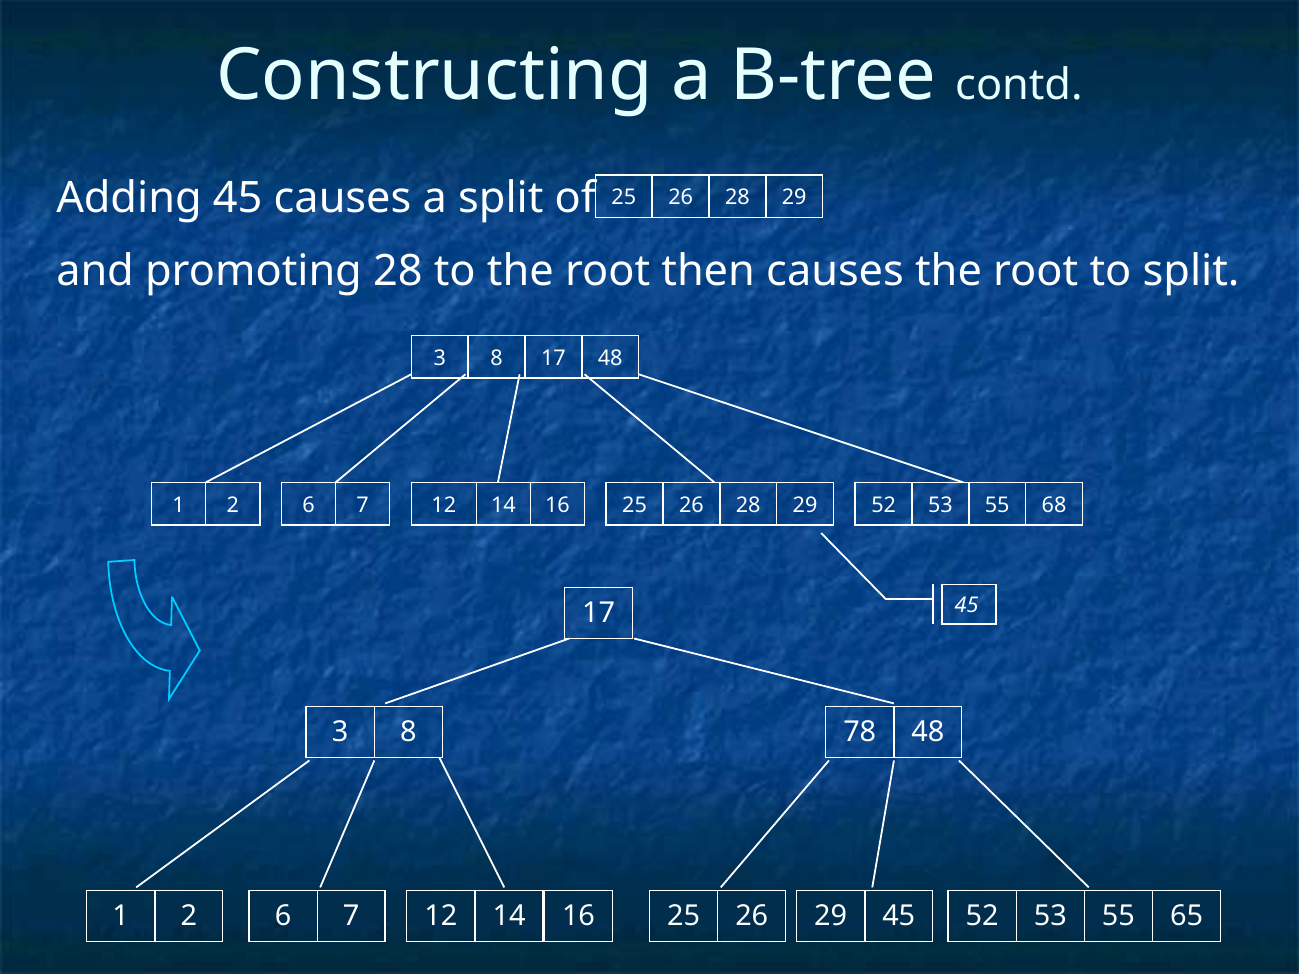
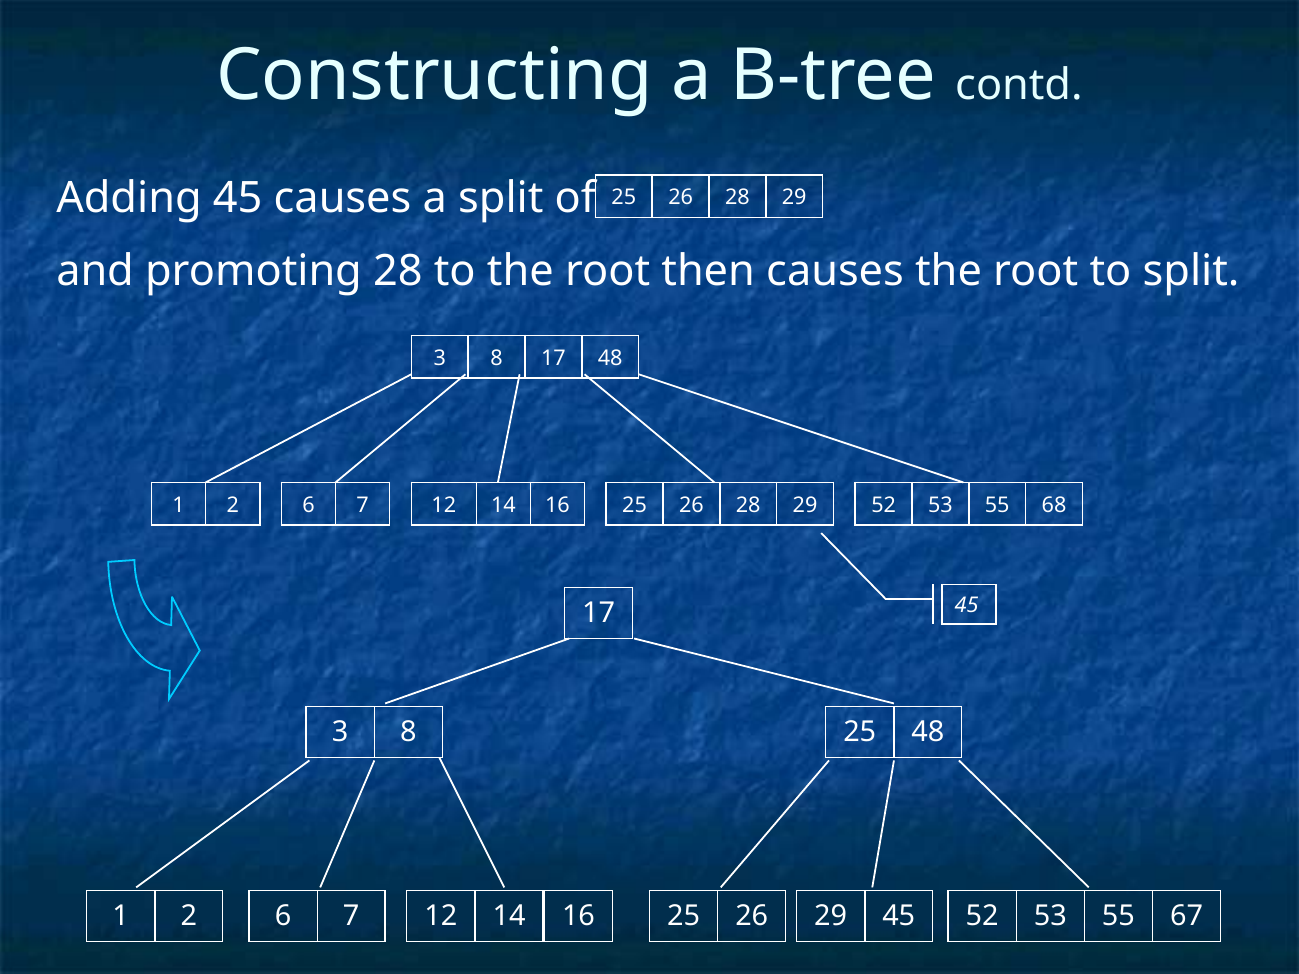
8 78: 78 -> 25
65: 65 -> 67
